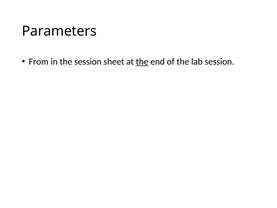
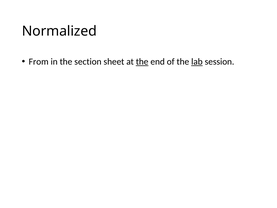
Parameters: Parameters -> Normalized
the session: session -> section
lab underline: none -> present
